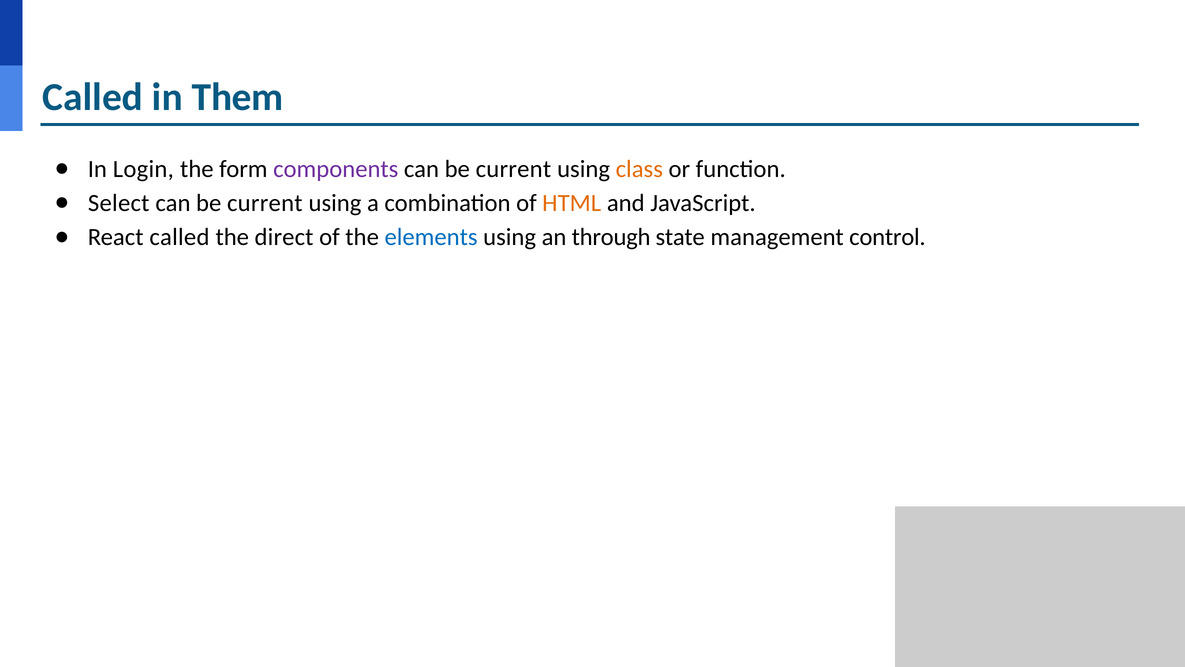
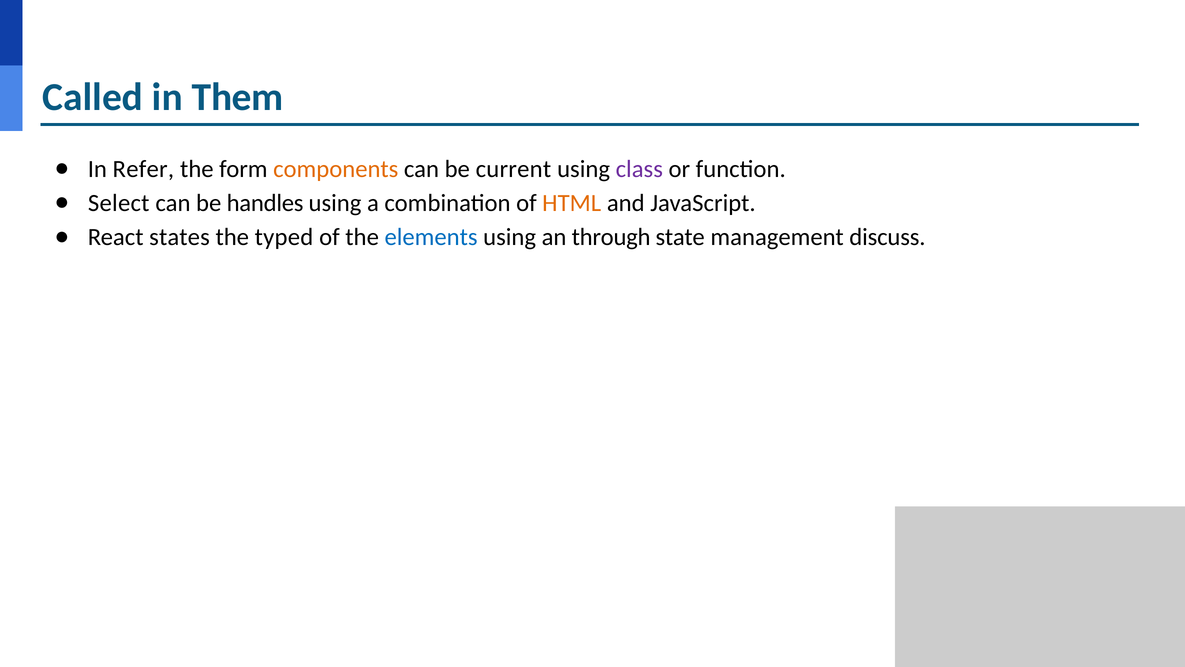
Login: Login -> Refer
components colour: purple -> orange
class colour: orange -> purple
current at (265, 203): current -> handles
React called: called -> states
direct: direct -> typed
control: control -> discuss
